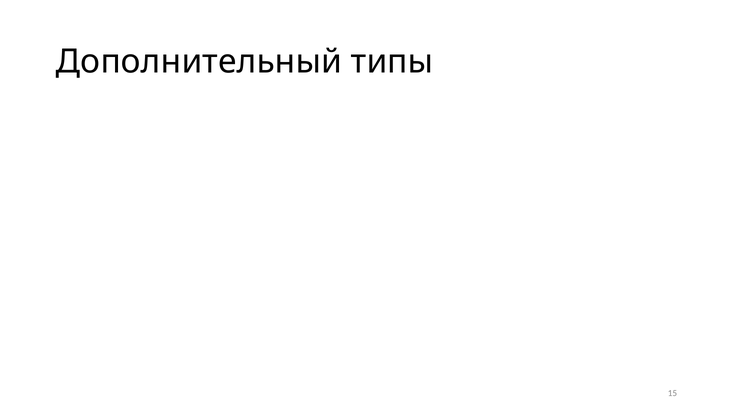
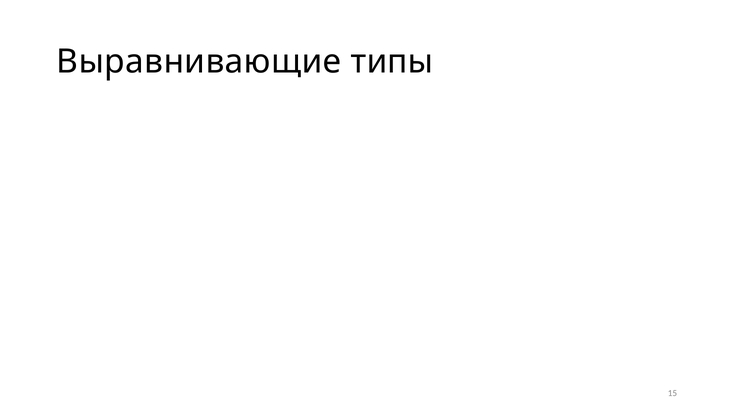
Дополнительный: Дополнительный -> Выравнивающие
